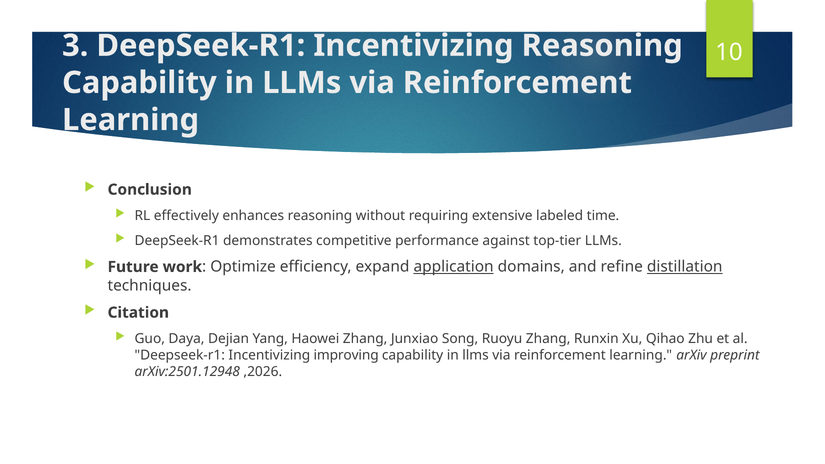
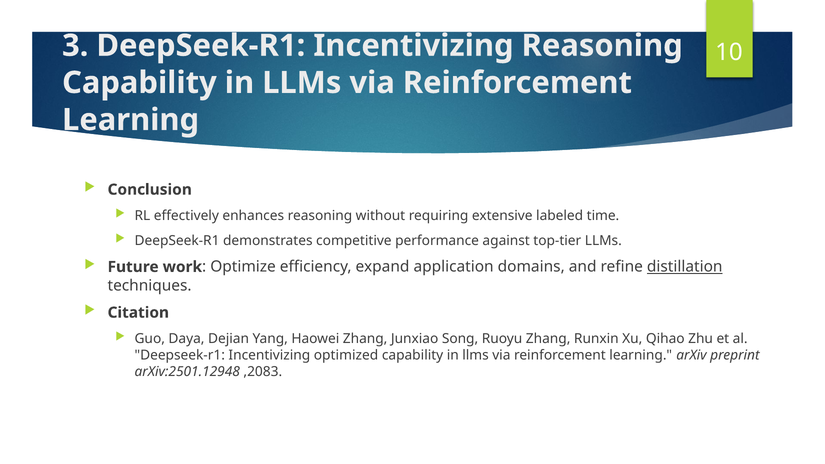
application underline: present -> none
improving: improving -> optimized
,2026: ,2026 -> ,2083
